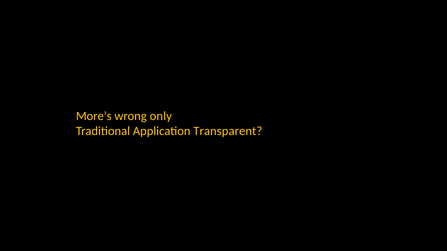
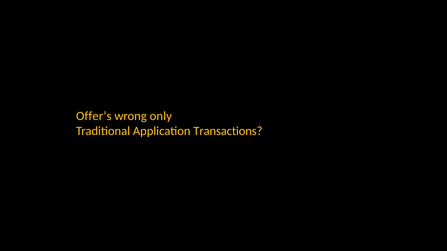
More’s: More’s -> Offer’s
Transparent: Transparent -> Transactions
